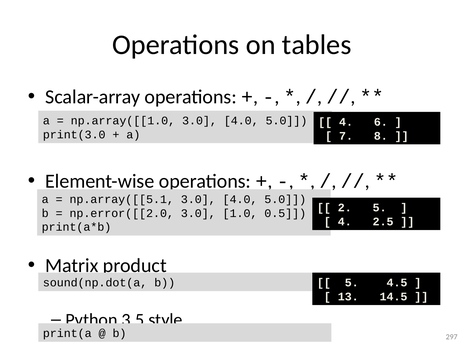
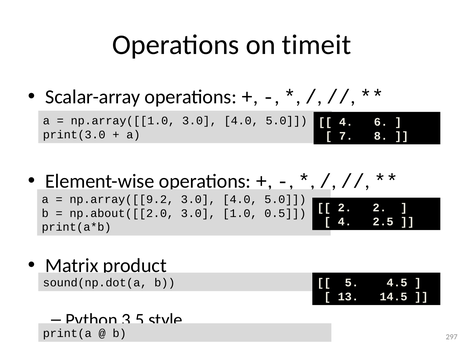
tables: tables -> timeit
np.array([[5.1: np.array([[5.1 -> np.array([[9.2
2 5: 5 -> 2
np.error([[2.0: np.error([[2.0 -> np.about([[2.0
